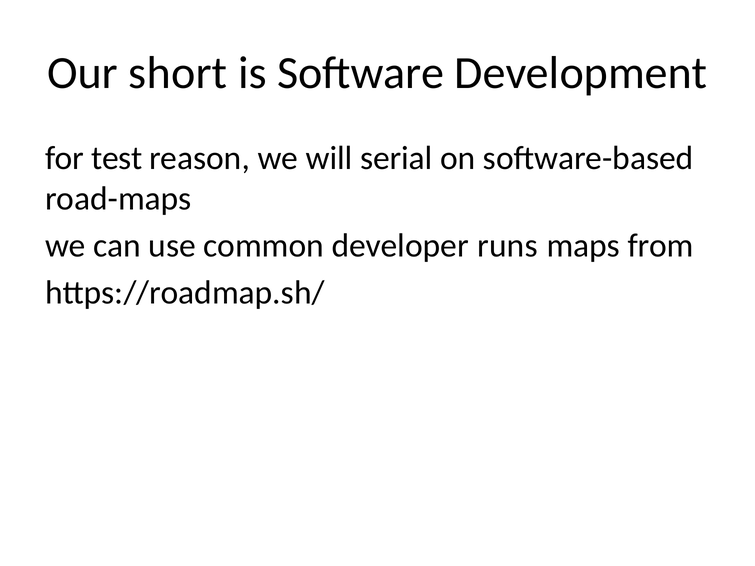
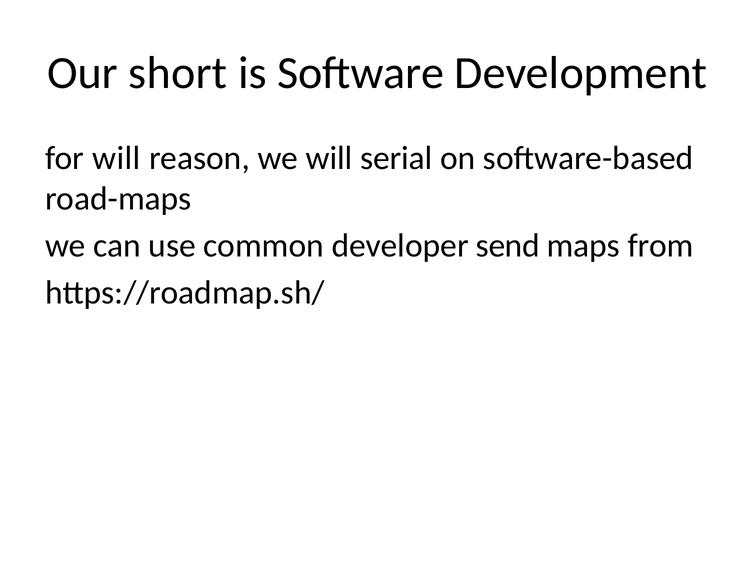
for test: test -> will
runs: runs -> send
